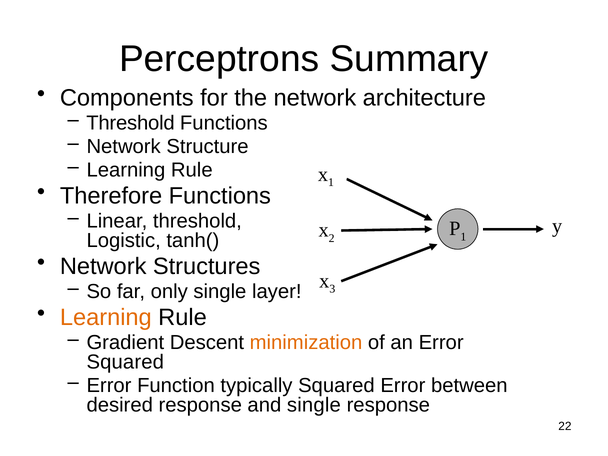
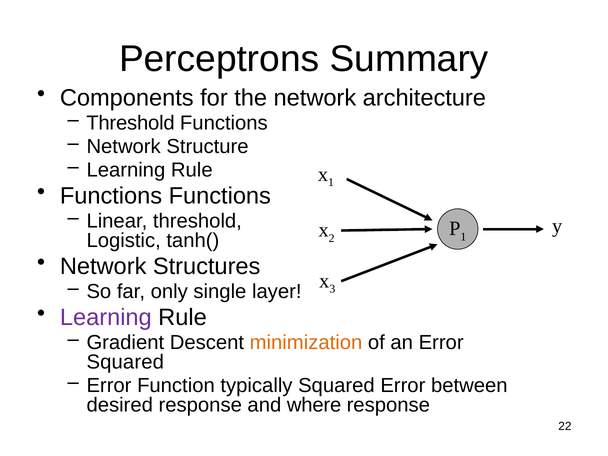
Therefore at (111, 196): Therefore -> Functions
Learning at (106, 317) colour: orange -> purple
and single: single -> where
